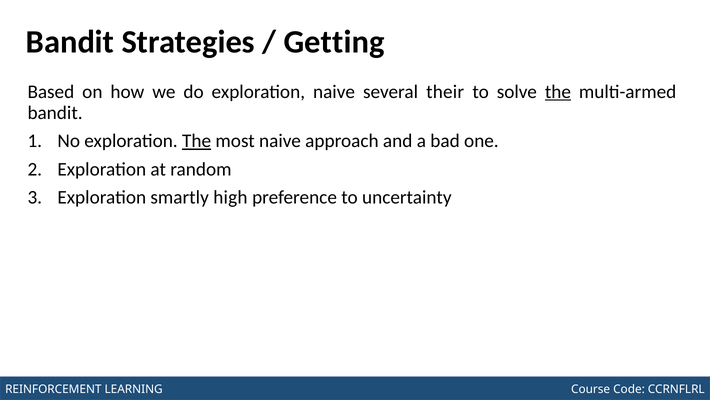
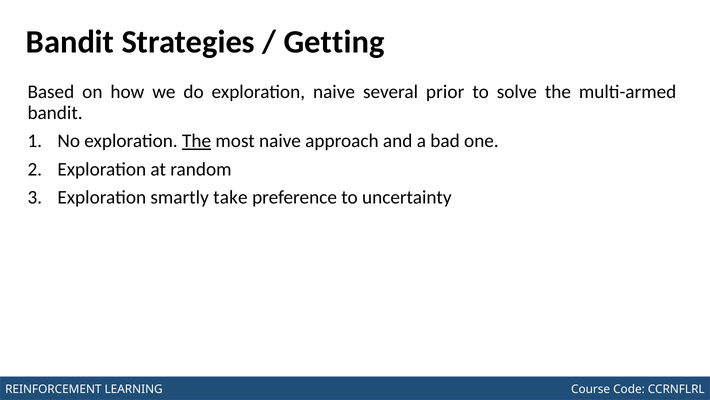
their: their -> prior
the at (558, 92) underline: present -> none
high: high -> take
